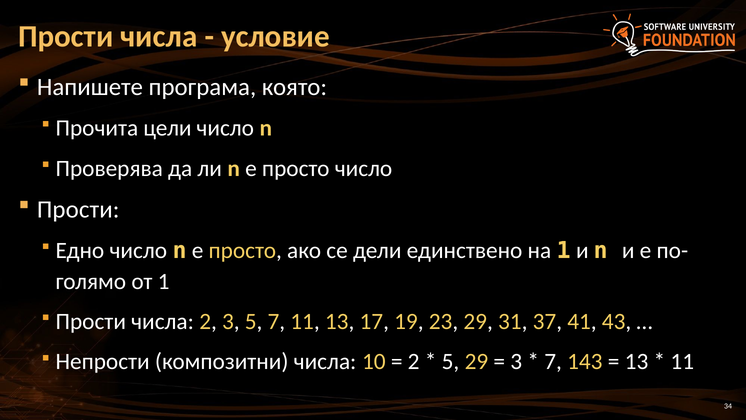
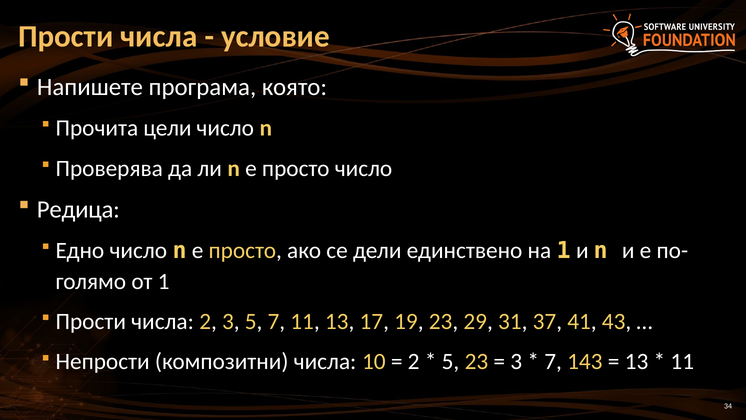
Прости at (78, 210): Прости -> Редица
5 29: 29 -> 23
